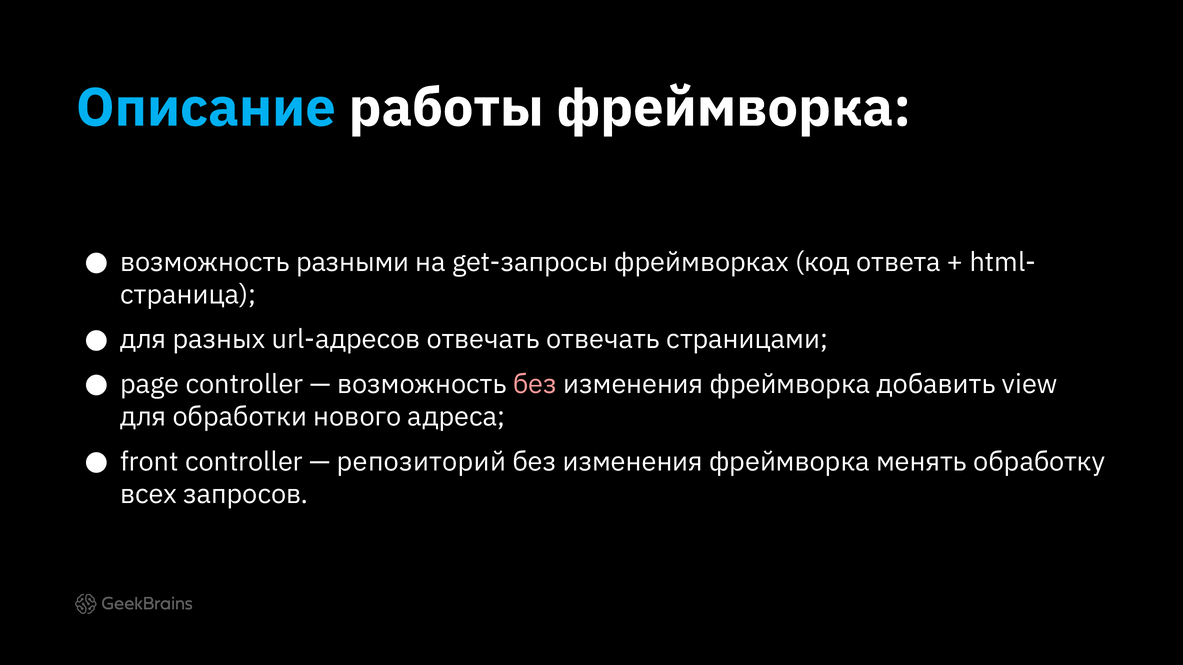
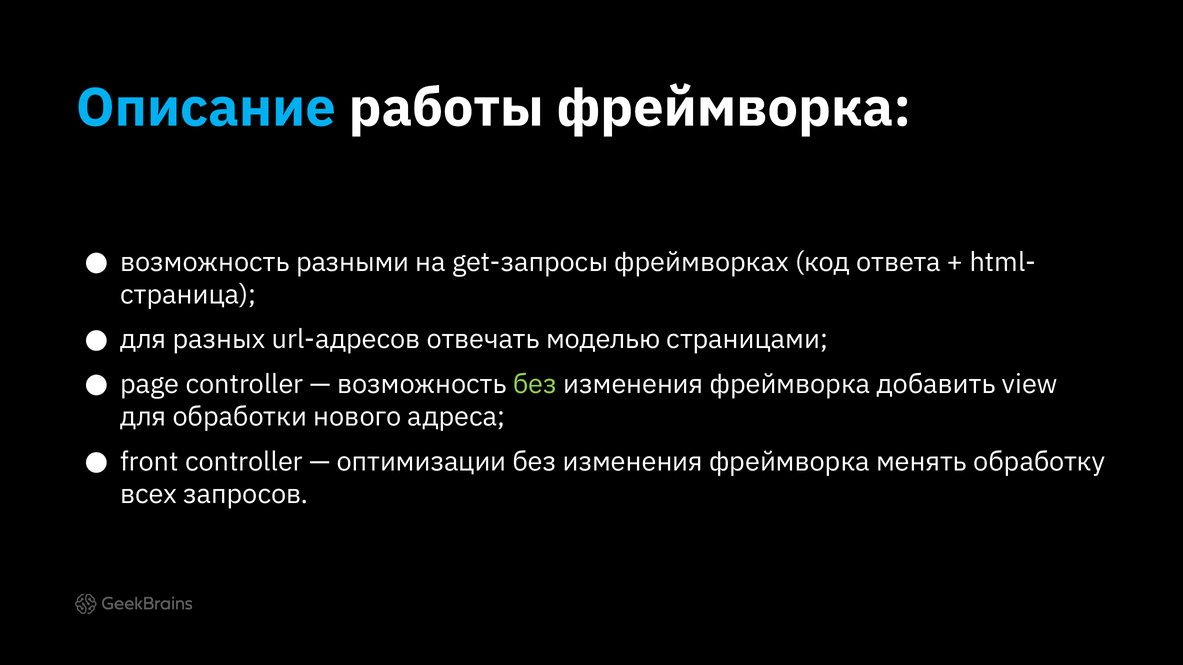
отвечать отвечать: отвечать -> моделью
без at (535, 385) colour: pink -> light green
репозиторий: репозиторий -> оптимизации
